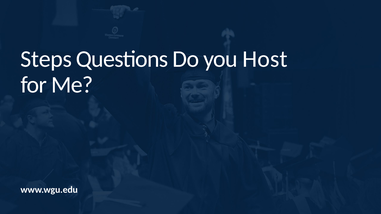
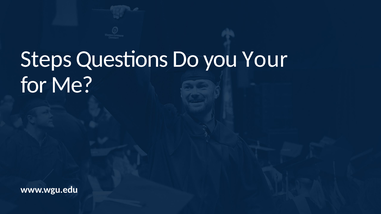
Host: Host -> Your
